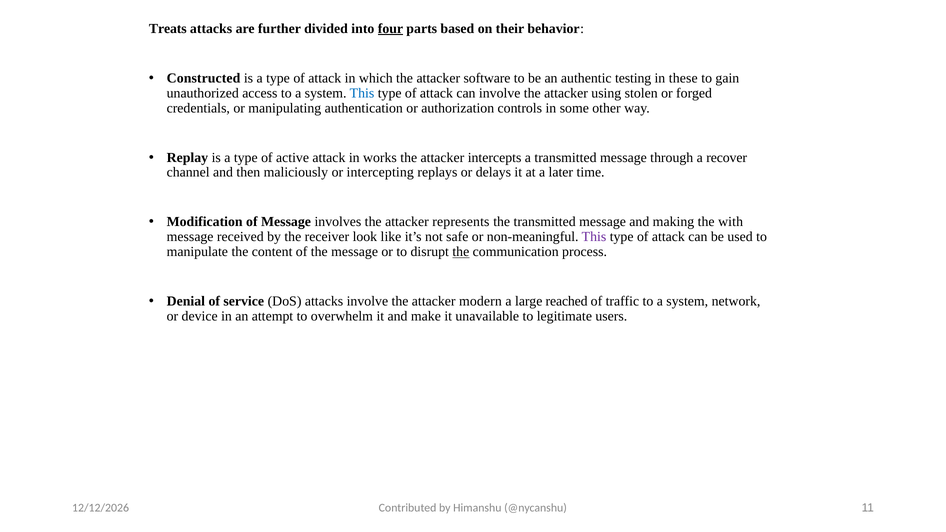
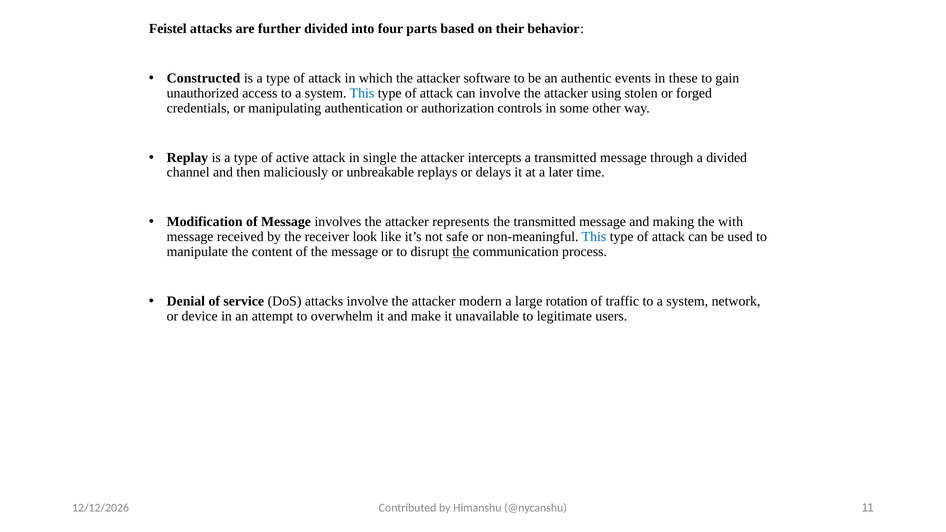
Treats: Treats -> Feistel
four underline: present -> none
testing: testing -> events
works: works -> single
a recover: recover -> divided
intercepting: intercepting -> unbreakable
This at (594, 237) colour: purple -> blue
reached: reached -> rotation
